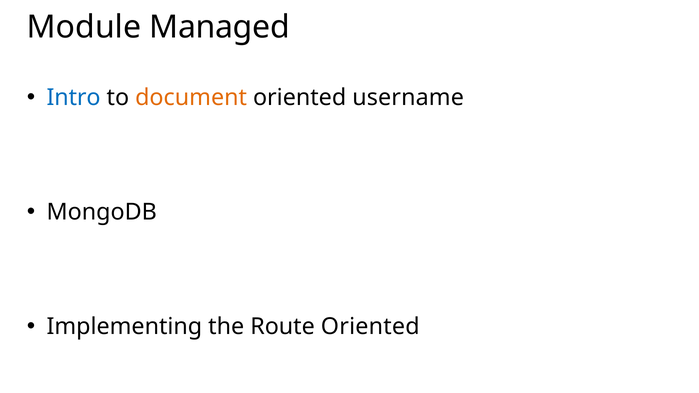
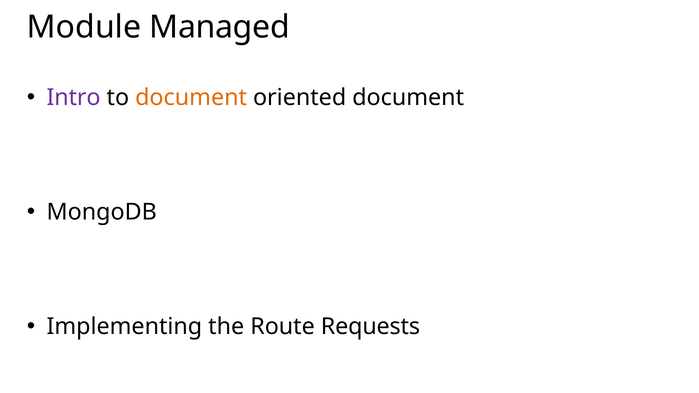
Intro colour: blue -> purple
oriented username: username -> document
Route Oriented: Oriented -> Requests
